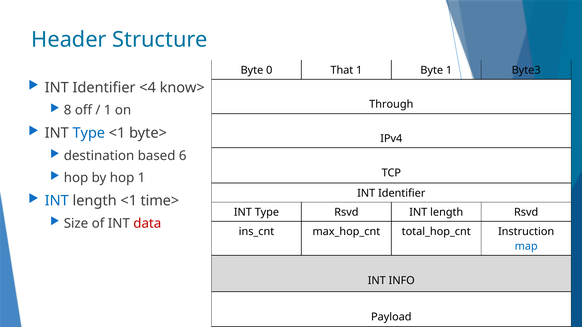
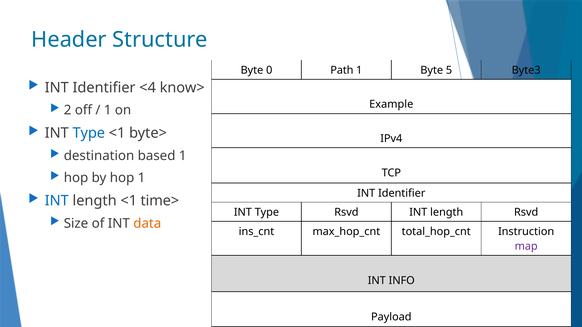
That: That -> Path
Byte 1: 1 -> 5
Through: Through -> Example
8: 8 -> 2
based 6: 6 -> 1
data colour: red -> orange
map colour: blue -> purple
